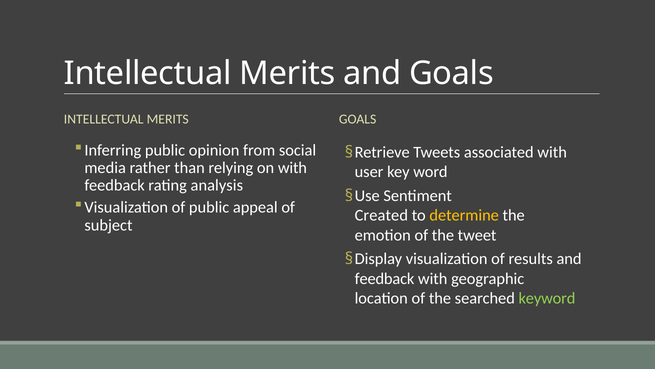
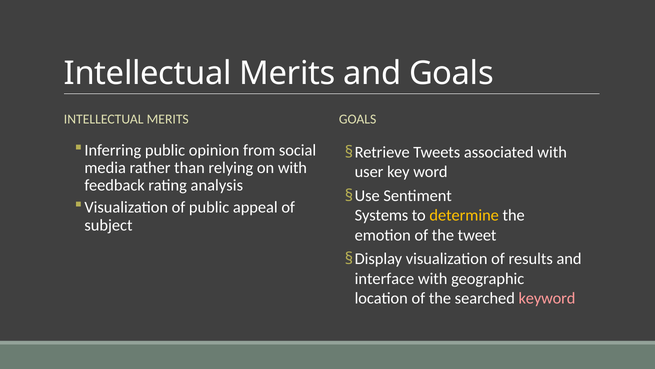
Created: Created -> Systems
feedback at (385, 278): feedback -> interface
keyword colour: light green -> pink
